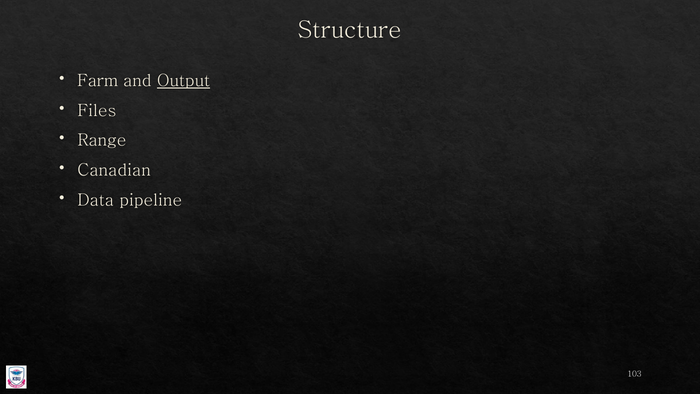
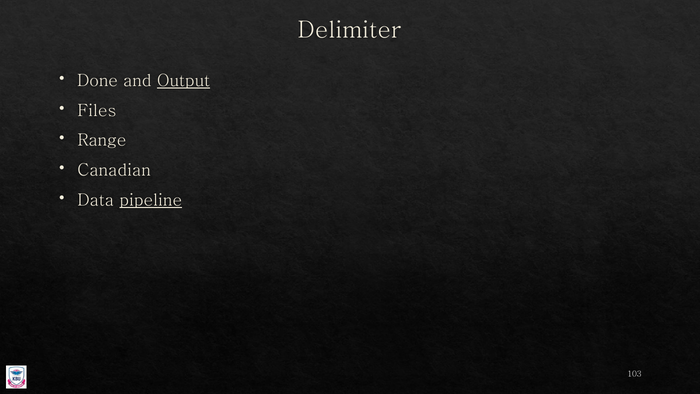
Structure: Structure -> Delimiter
Farm: Farm -> Done
pipeline underline: none -> present
